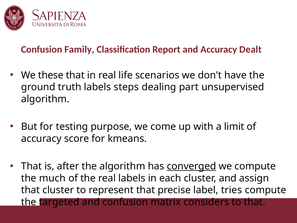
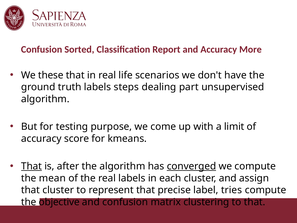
Family: Family -> Sorted
Dealt: Dealt -> More
That at (31, 166) underline: none -> present
much: much -> mean
targeted: targeted -> objective
considers: considers -> clustering
